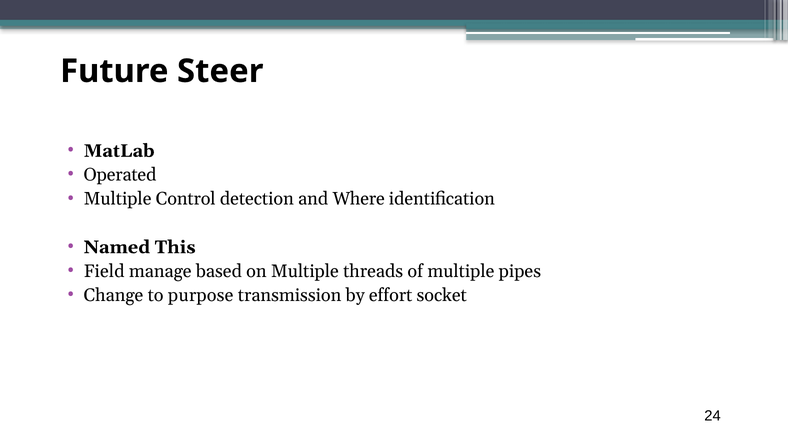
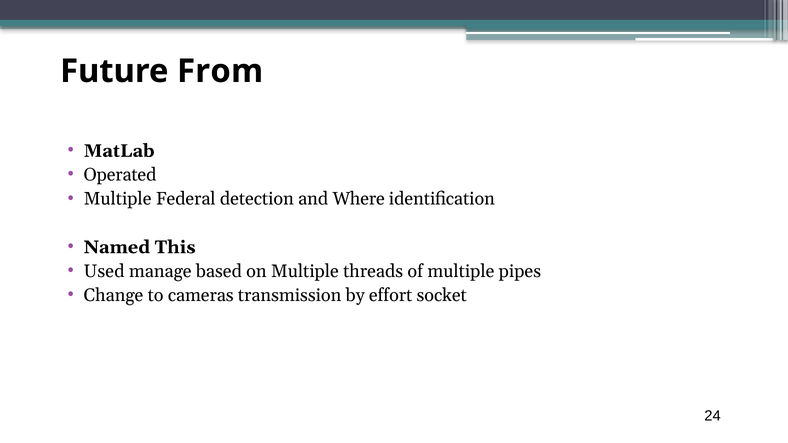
Steer: Steer -> From
Control: Control -> Federal
Field: Field -> Used
purpose: purpose -> cameras
